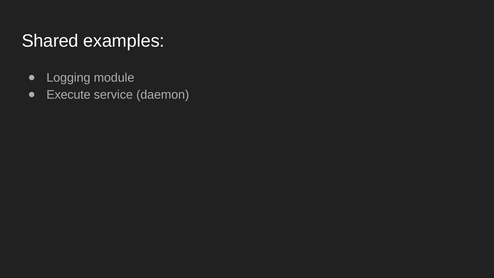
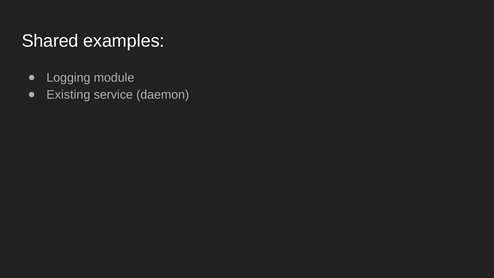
Execute: Execute -> Existing
